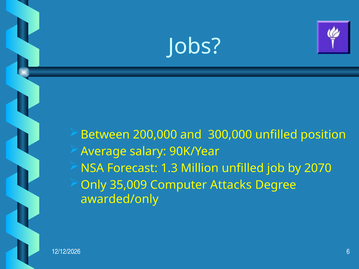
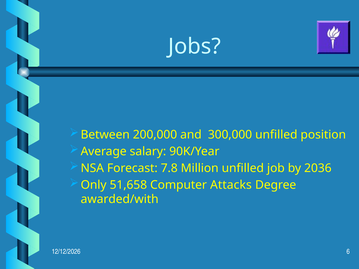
1.3: 1.3 -> 7.8
2070: 2070 -> 2036
35,009: 35,009 -> 51,658
awarded/only: awarded/only -> awarded/with
